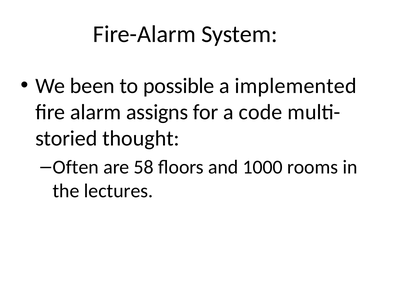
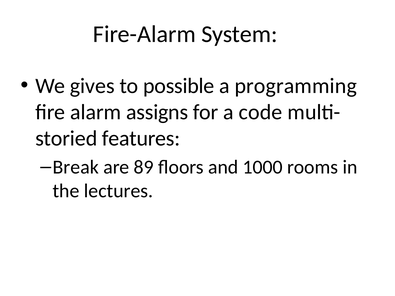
been: been -> gives
implemented: implemented -> programming
thought: thought -> features
Often: Often -> Break
58: 58 -> 89
